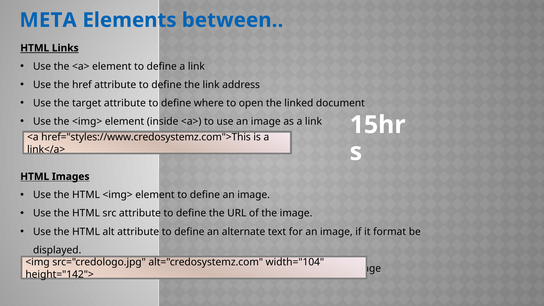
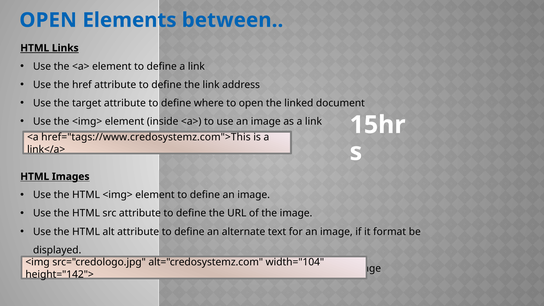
META at (48, 20): META -> OPEN
href="styles://www.credosystemz.com">This: href="styles://www.credosystemz.com">This -> href="tags://www.credosystemz.com">This
